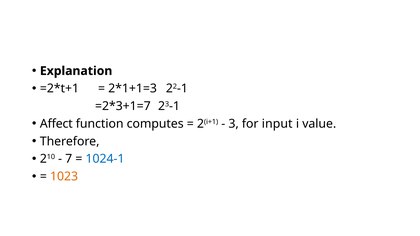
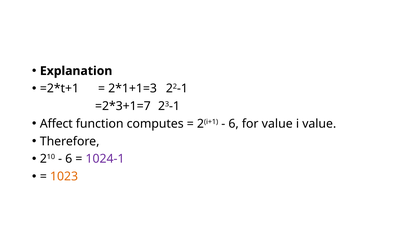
3 at (234, 124): 3 -> 6
for input: input -> value
7 at (69, 159): 7 -> 6
1024-1 colour: blue -> purple
